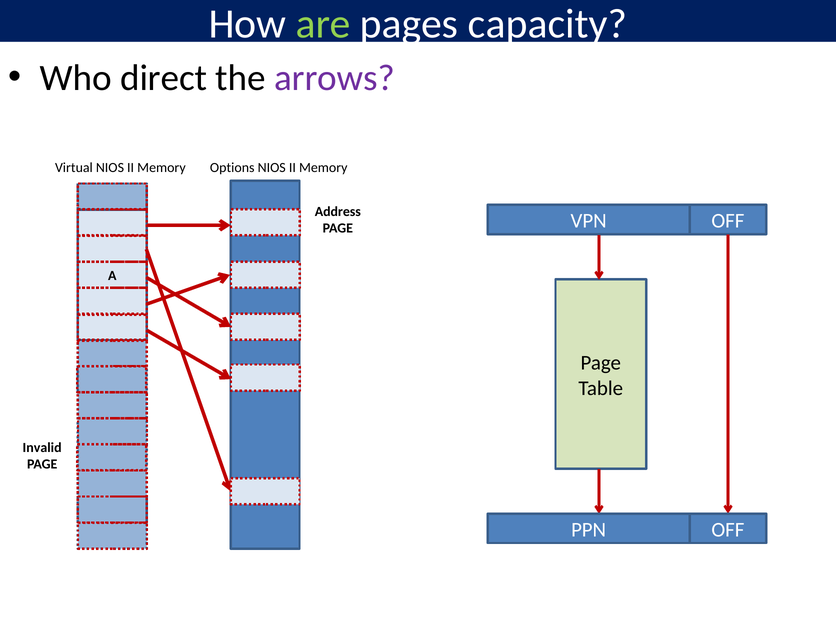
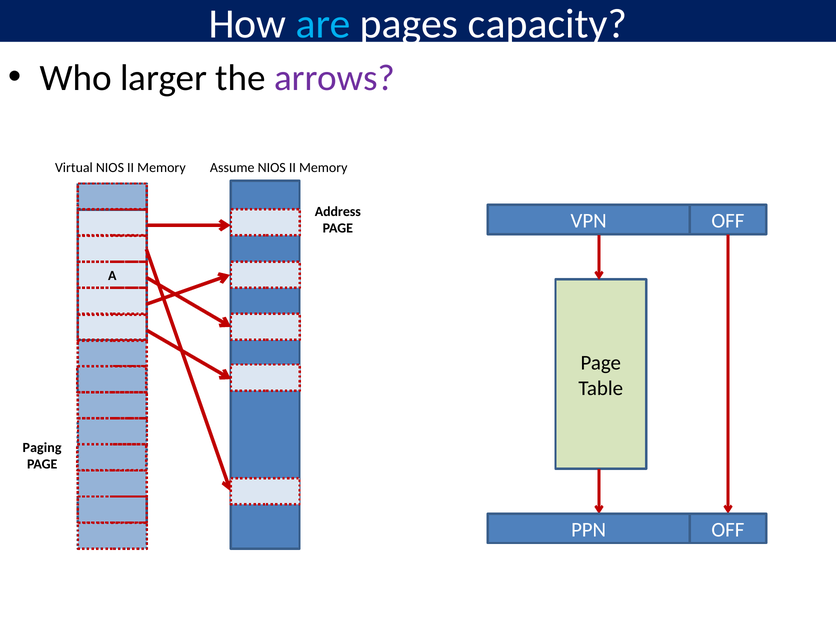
are colour: light green -> light blue
direct: direct -> larger
Options: Options -> Assume
Invalid: Invalid -> Paging
